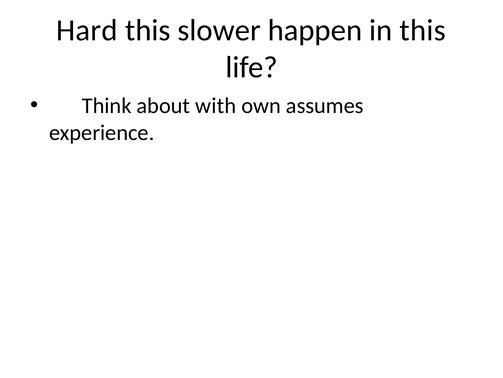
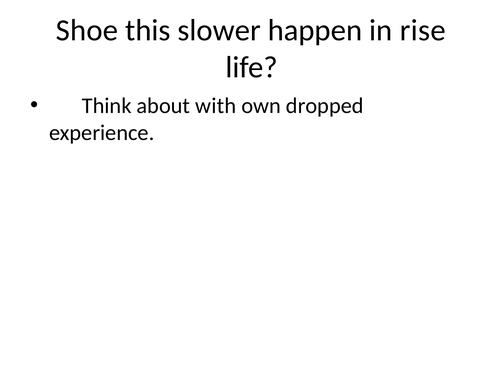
Hard: Hard -> Shoe
in this: this -> rise
assumes: assumes -> dropped
